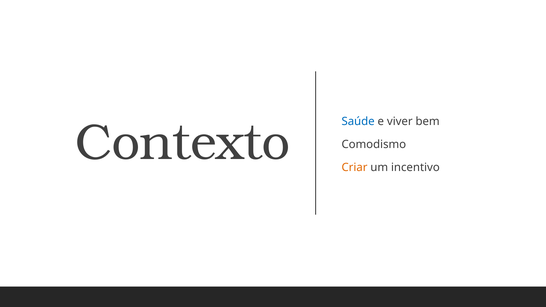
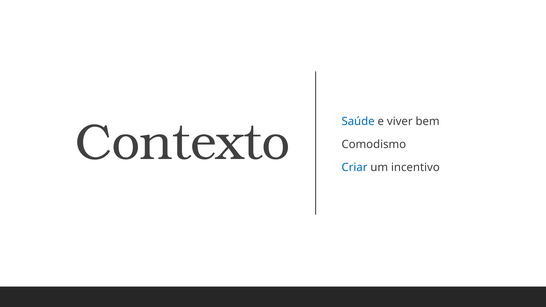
Criar colour: orange -> blue
